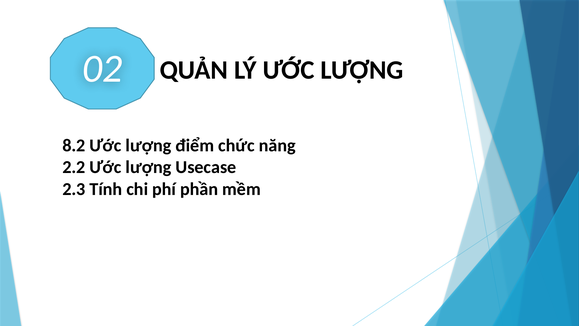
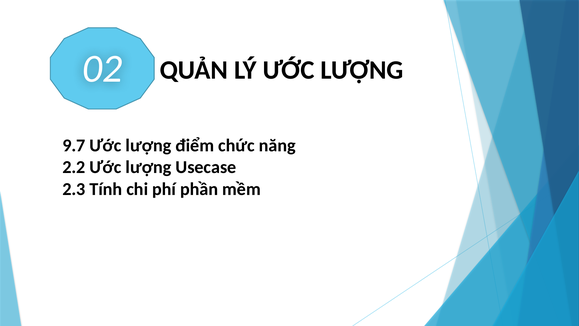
8.2: 8.2 -> 9.7
